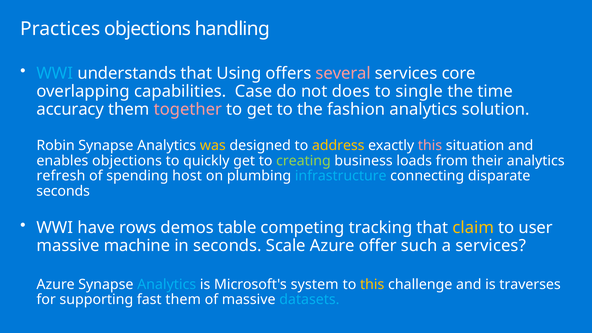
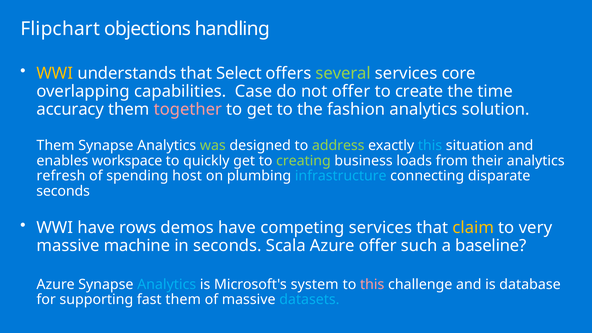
Practices: Practices -> Flipchart
WWI at (55, 73) colour: light blue -> yellow
Using: Using -> Select
several colour: pink -> light green
not does: does -> offer
single: single -> create
Robin at (56, 145): Robin -> Them
was colour: yellow -> light green
address colour: yellow -> light green
this at (430, 145) colour: pink -> light blue
enables objections: objections -> workspace
demos table: table -> have
competing tracking: tracking -> services
user: user -> very
Scale: Scale -> Scala
a services: services -> baseline
this at (372, 284) colour: yellow -> pink
traverses: traverses -> database
